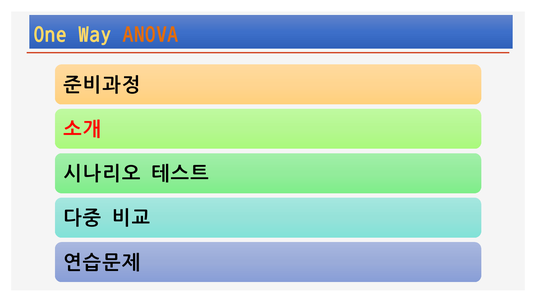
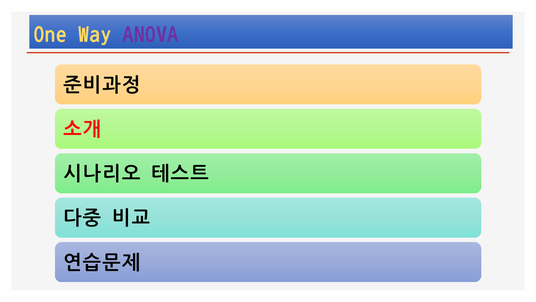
ANOVA colour: orange -> purple
